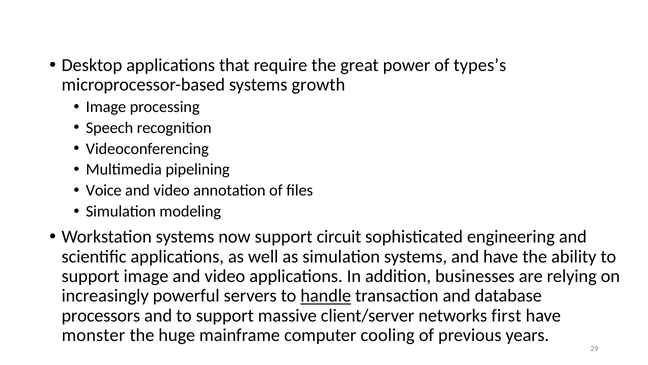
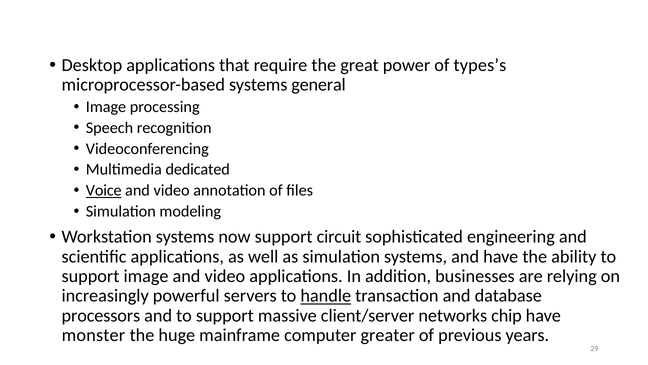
growth: growth -> general
pipelining: pipelining -> dedicated
Voice underline: none -> present
first: first -> chip
cooling: cooling -> greater
